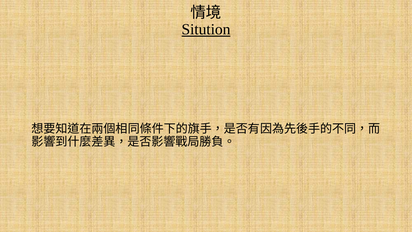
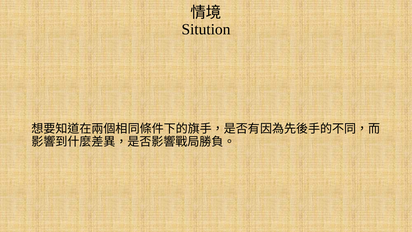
Sitution underline: present -> none
